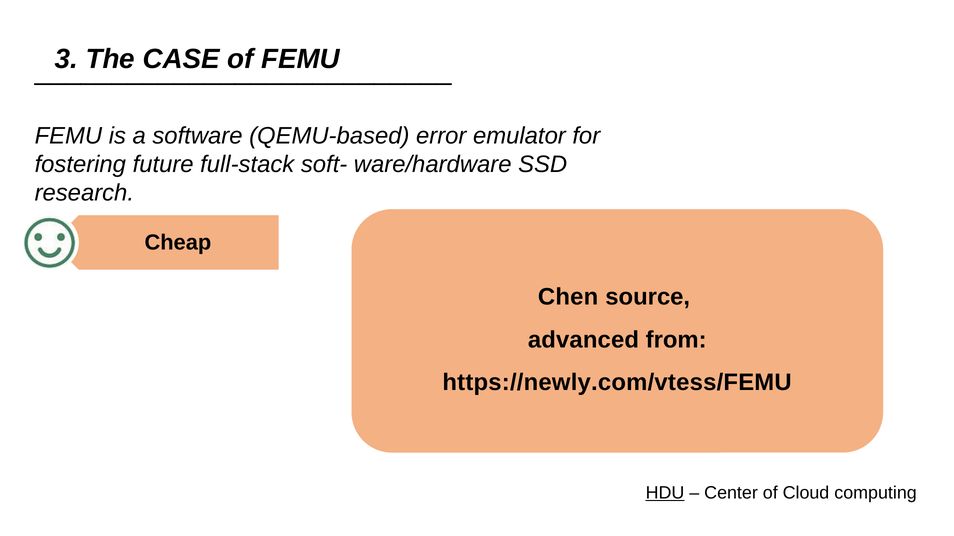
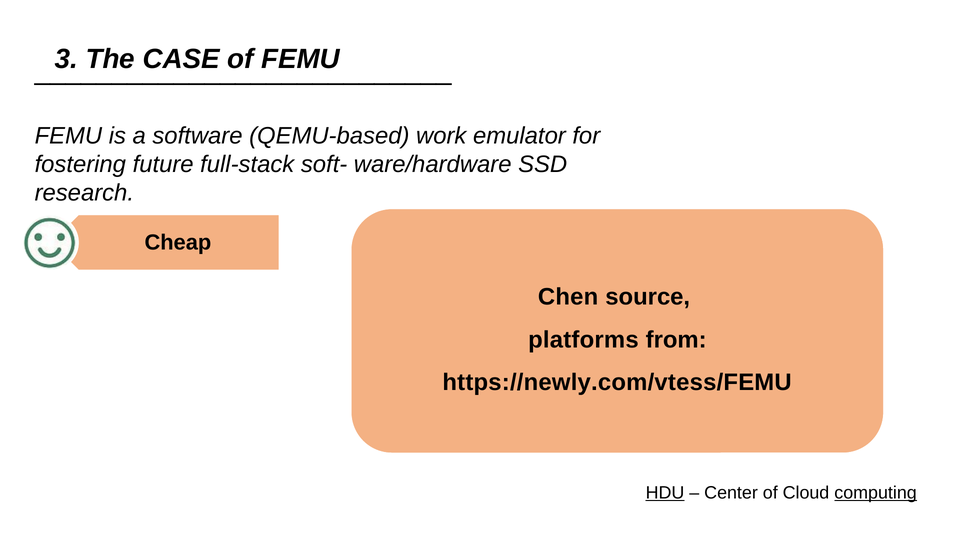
error: error -> work
advanced: advanced -> platforms
computing underline: none -> present
